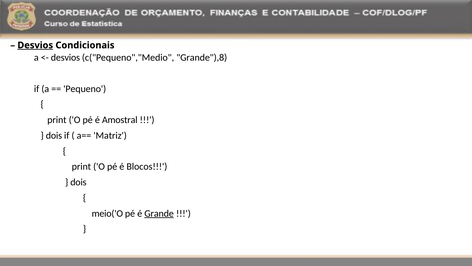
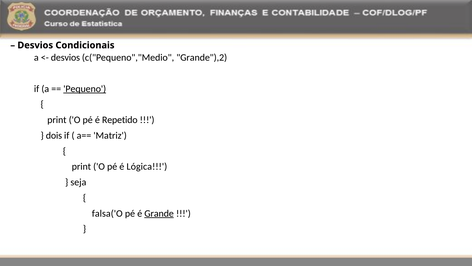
Desvios at (35, 45) underline: present -> none
Grande"),8: Grande"),8 -> Grande"),2
Pequeno underline: none -> present
Amostral: Amostral -> Repetido
Blocos: Blocos -> Lógica
dois at (78, 182): dois -> seja
meio('O: meio('O -> falsa('O
